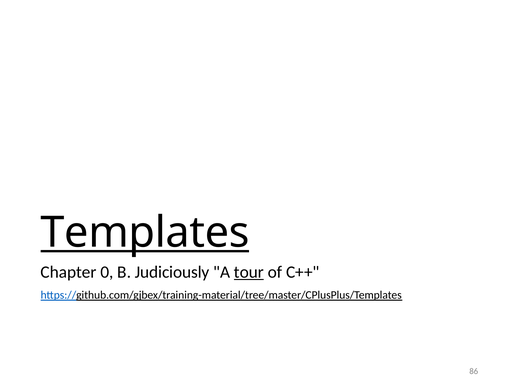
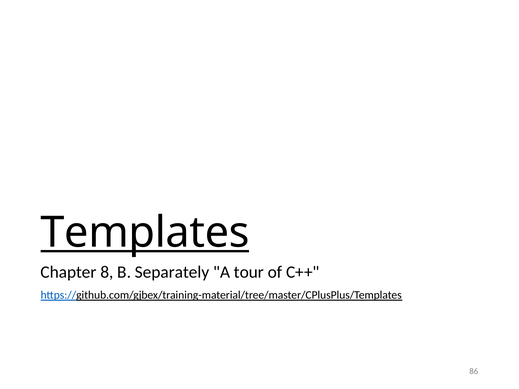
0: 0 -> 8
Judiciously: Judiciously -> Separately
tour underline: present -> none
